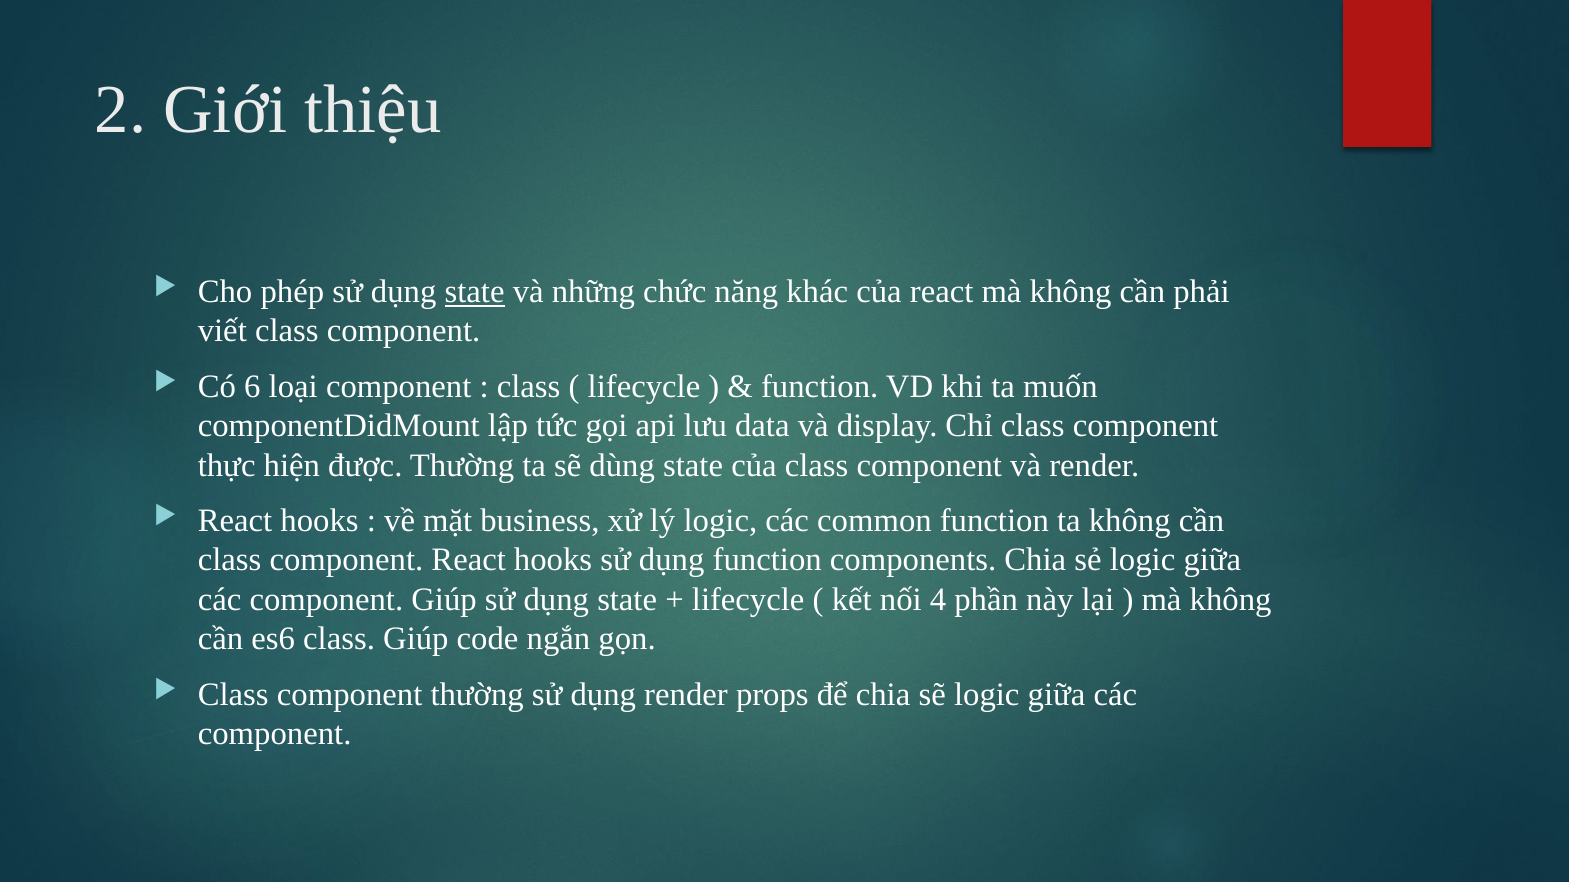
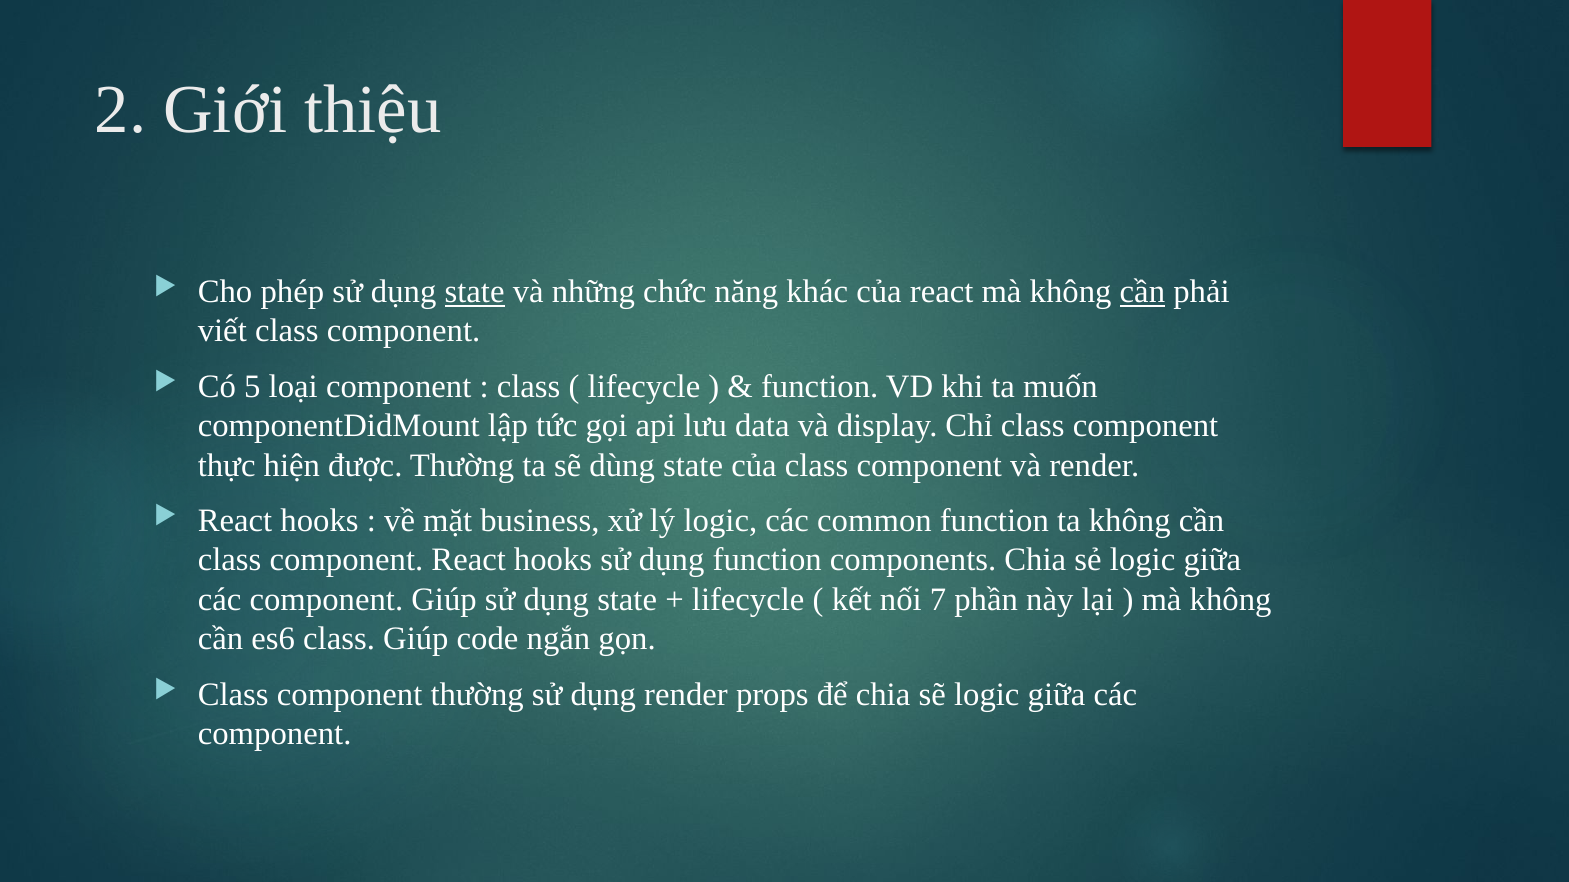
cần at (1142, 292) underline: none -> present
6: 6 -> 5
4: 4 -> 7
